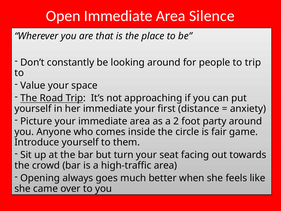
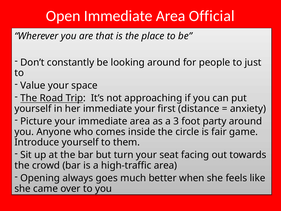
Silence: Silence -> Official
to trip: trip -> just
2: 2 -> 3
